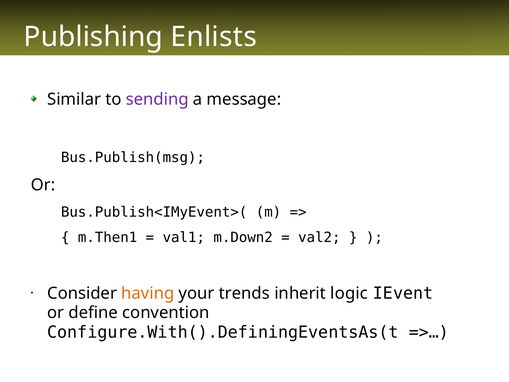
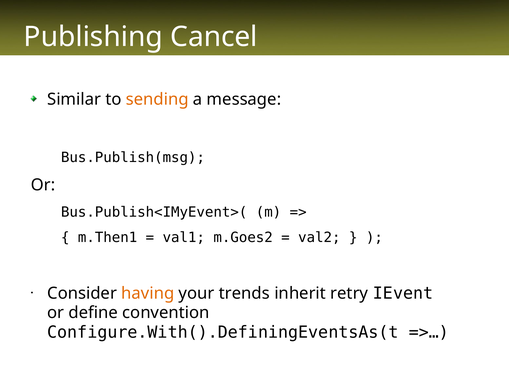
Enlists: Enlists -> Cancel
sending colour: purple -> orange
m.Down2: m.Down2 -> m.Goes2
logic: logic -> retry
